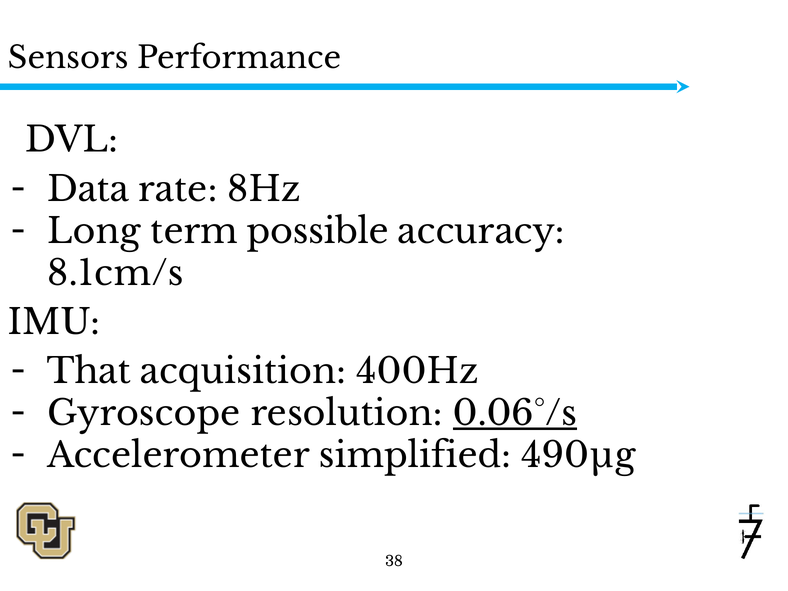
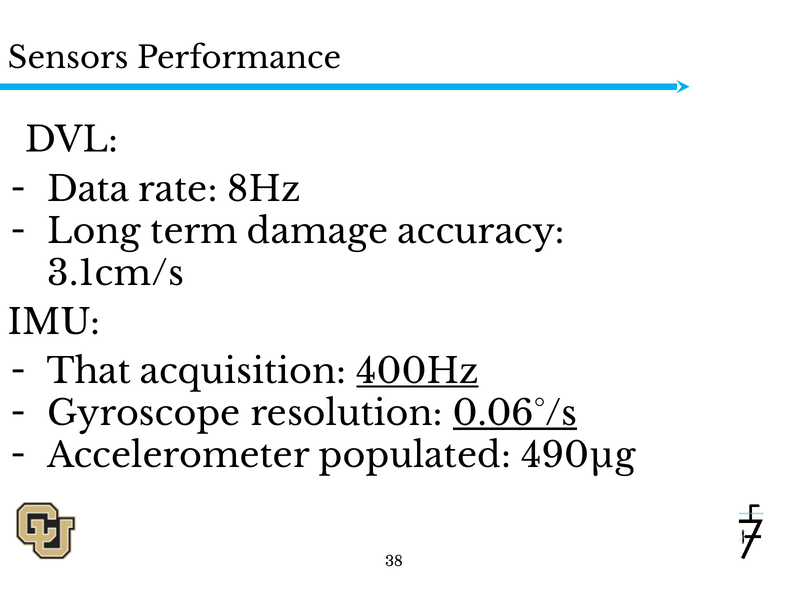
possible: possible -> damage
8.1cm/s: 8.1cm/s -> 3.1cm/s
400Hz underline: none -> present
simplified: simplified -> populated
